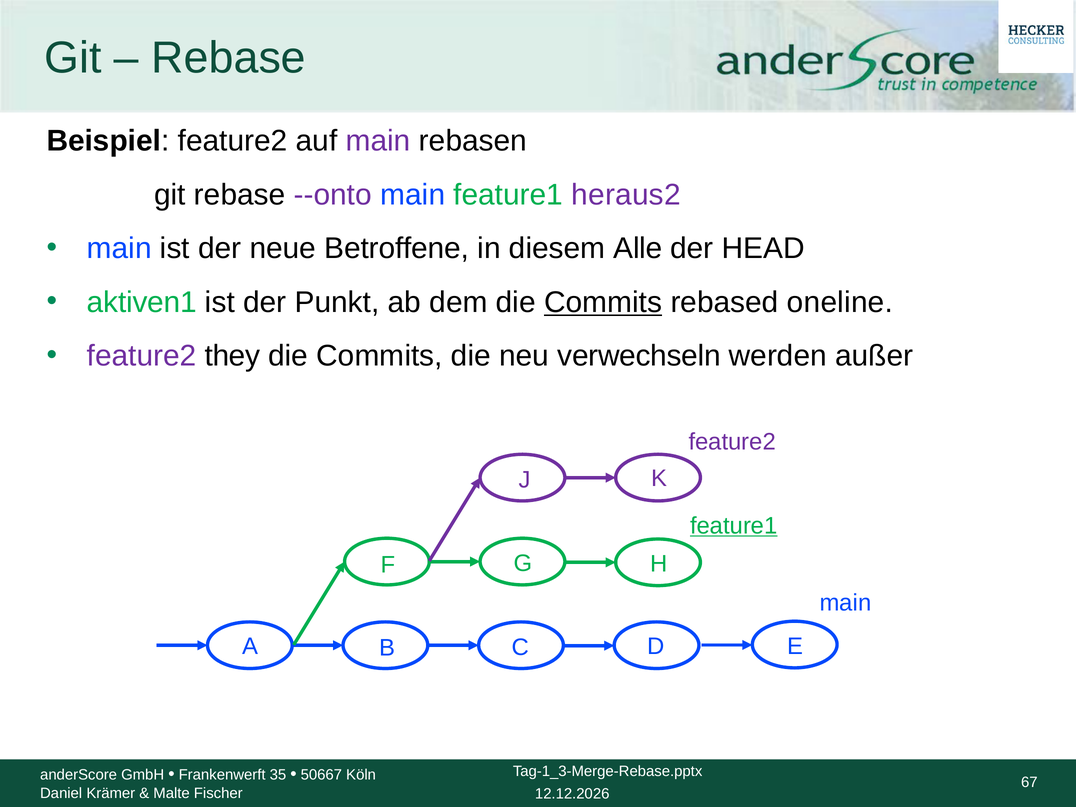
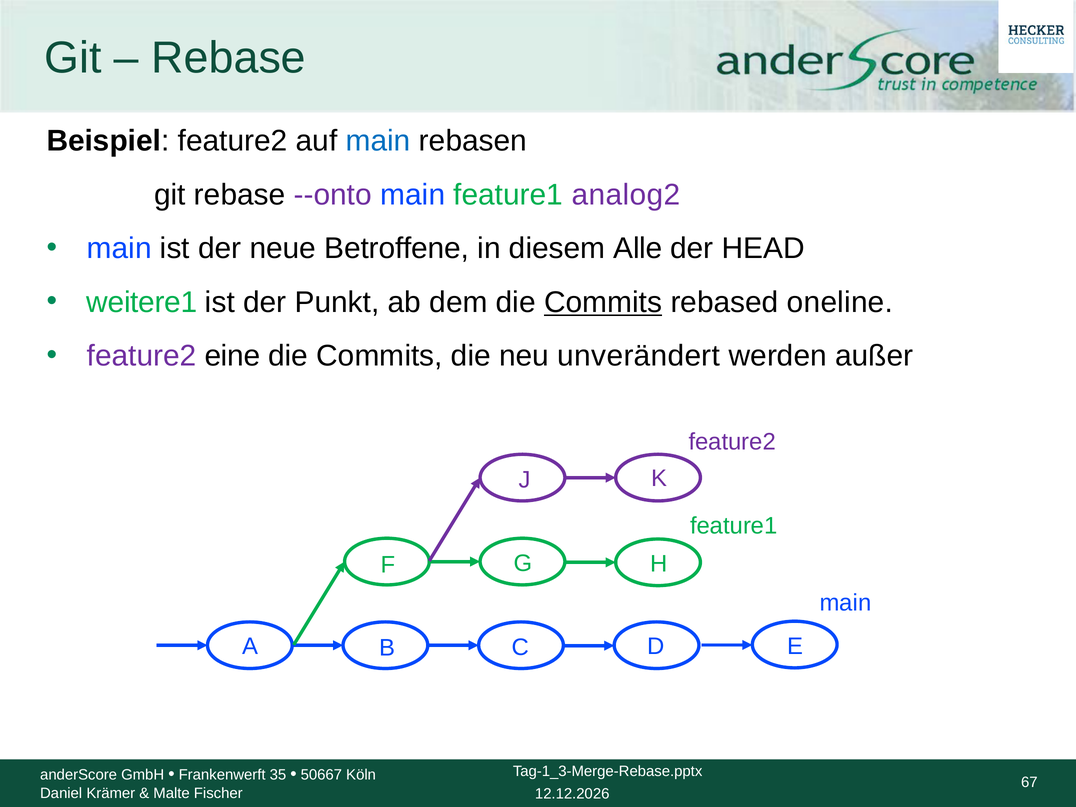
main at (378, 141) colour: purple -> blue
heraus2: heraus2 -> analog2
aktiven1: aktiven1 -> weitere1
they: they -> eine
verwechseln: verwechseln -> unverändert
feature1 at (734, 526) underline: present -> none
